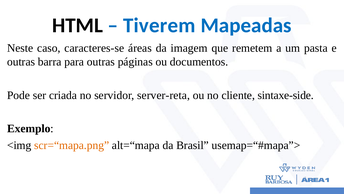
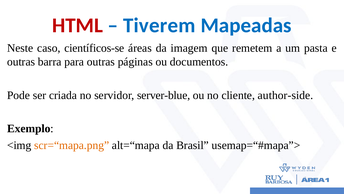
HTML colour: black -> red
caracteres-se: caracteres-se -> científicos-se
server-reta: server-reta -> server-blue
sintaxe-side: sintaxe-side -> author-side
